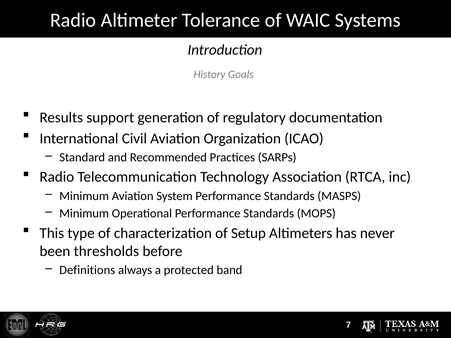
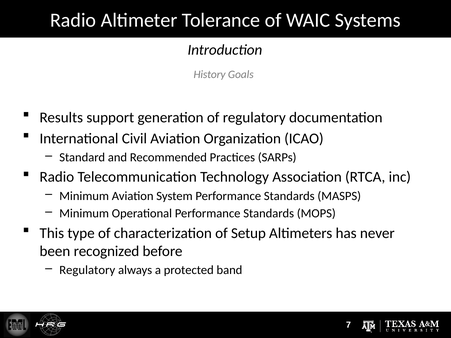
thresholds: thresholds -> recognized
Definitions at (87, 270): Definitions -> Regulatory
